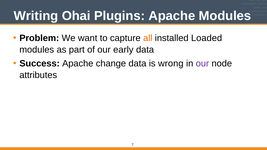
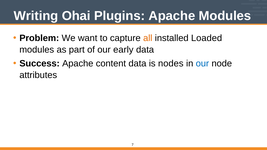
change: change -> content
wrong: wrong -> nodes
our at (202, 64) colour: purple -> blue
